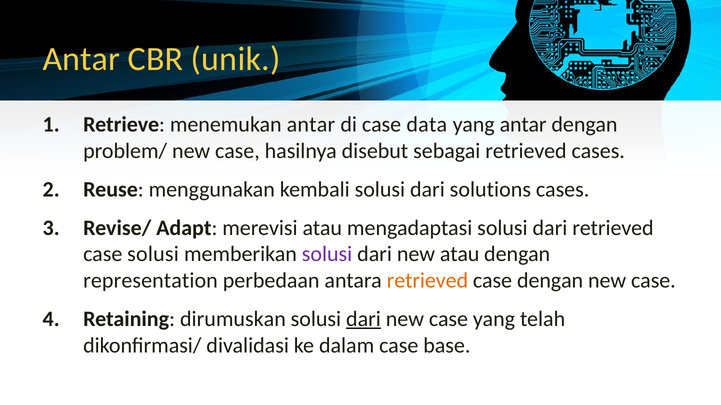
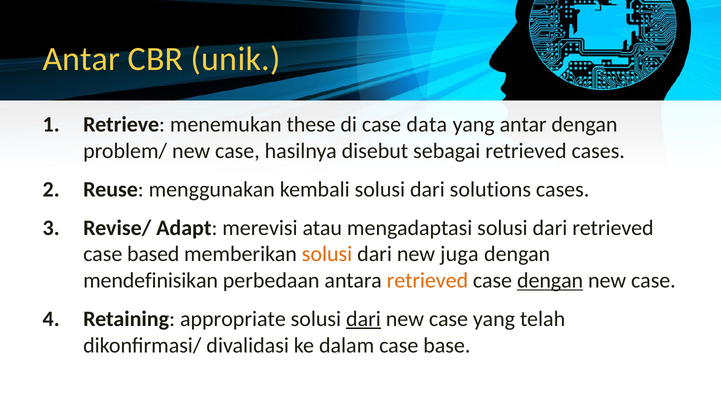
menemukan antar: antar -> these
case solusi: solusi -> based
solusi at (327, 255) colour: purple -> orange
new atau: atau -> juga
representation: representation -> mendefinisikan
dengan at (550, 281) underline: none -> present
dirumuskan: dirumuskan -> appropriate
